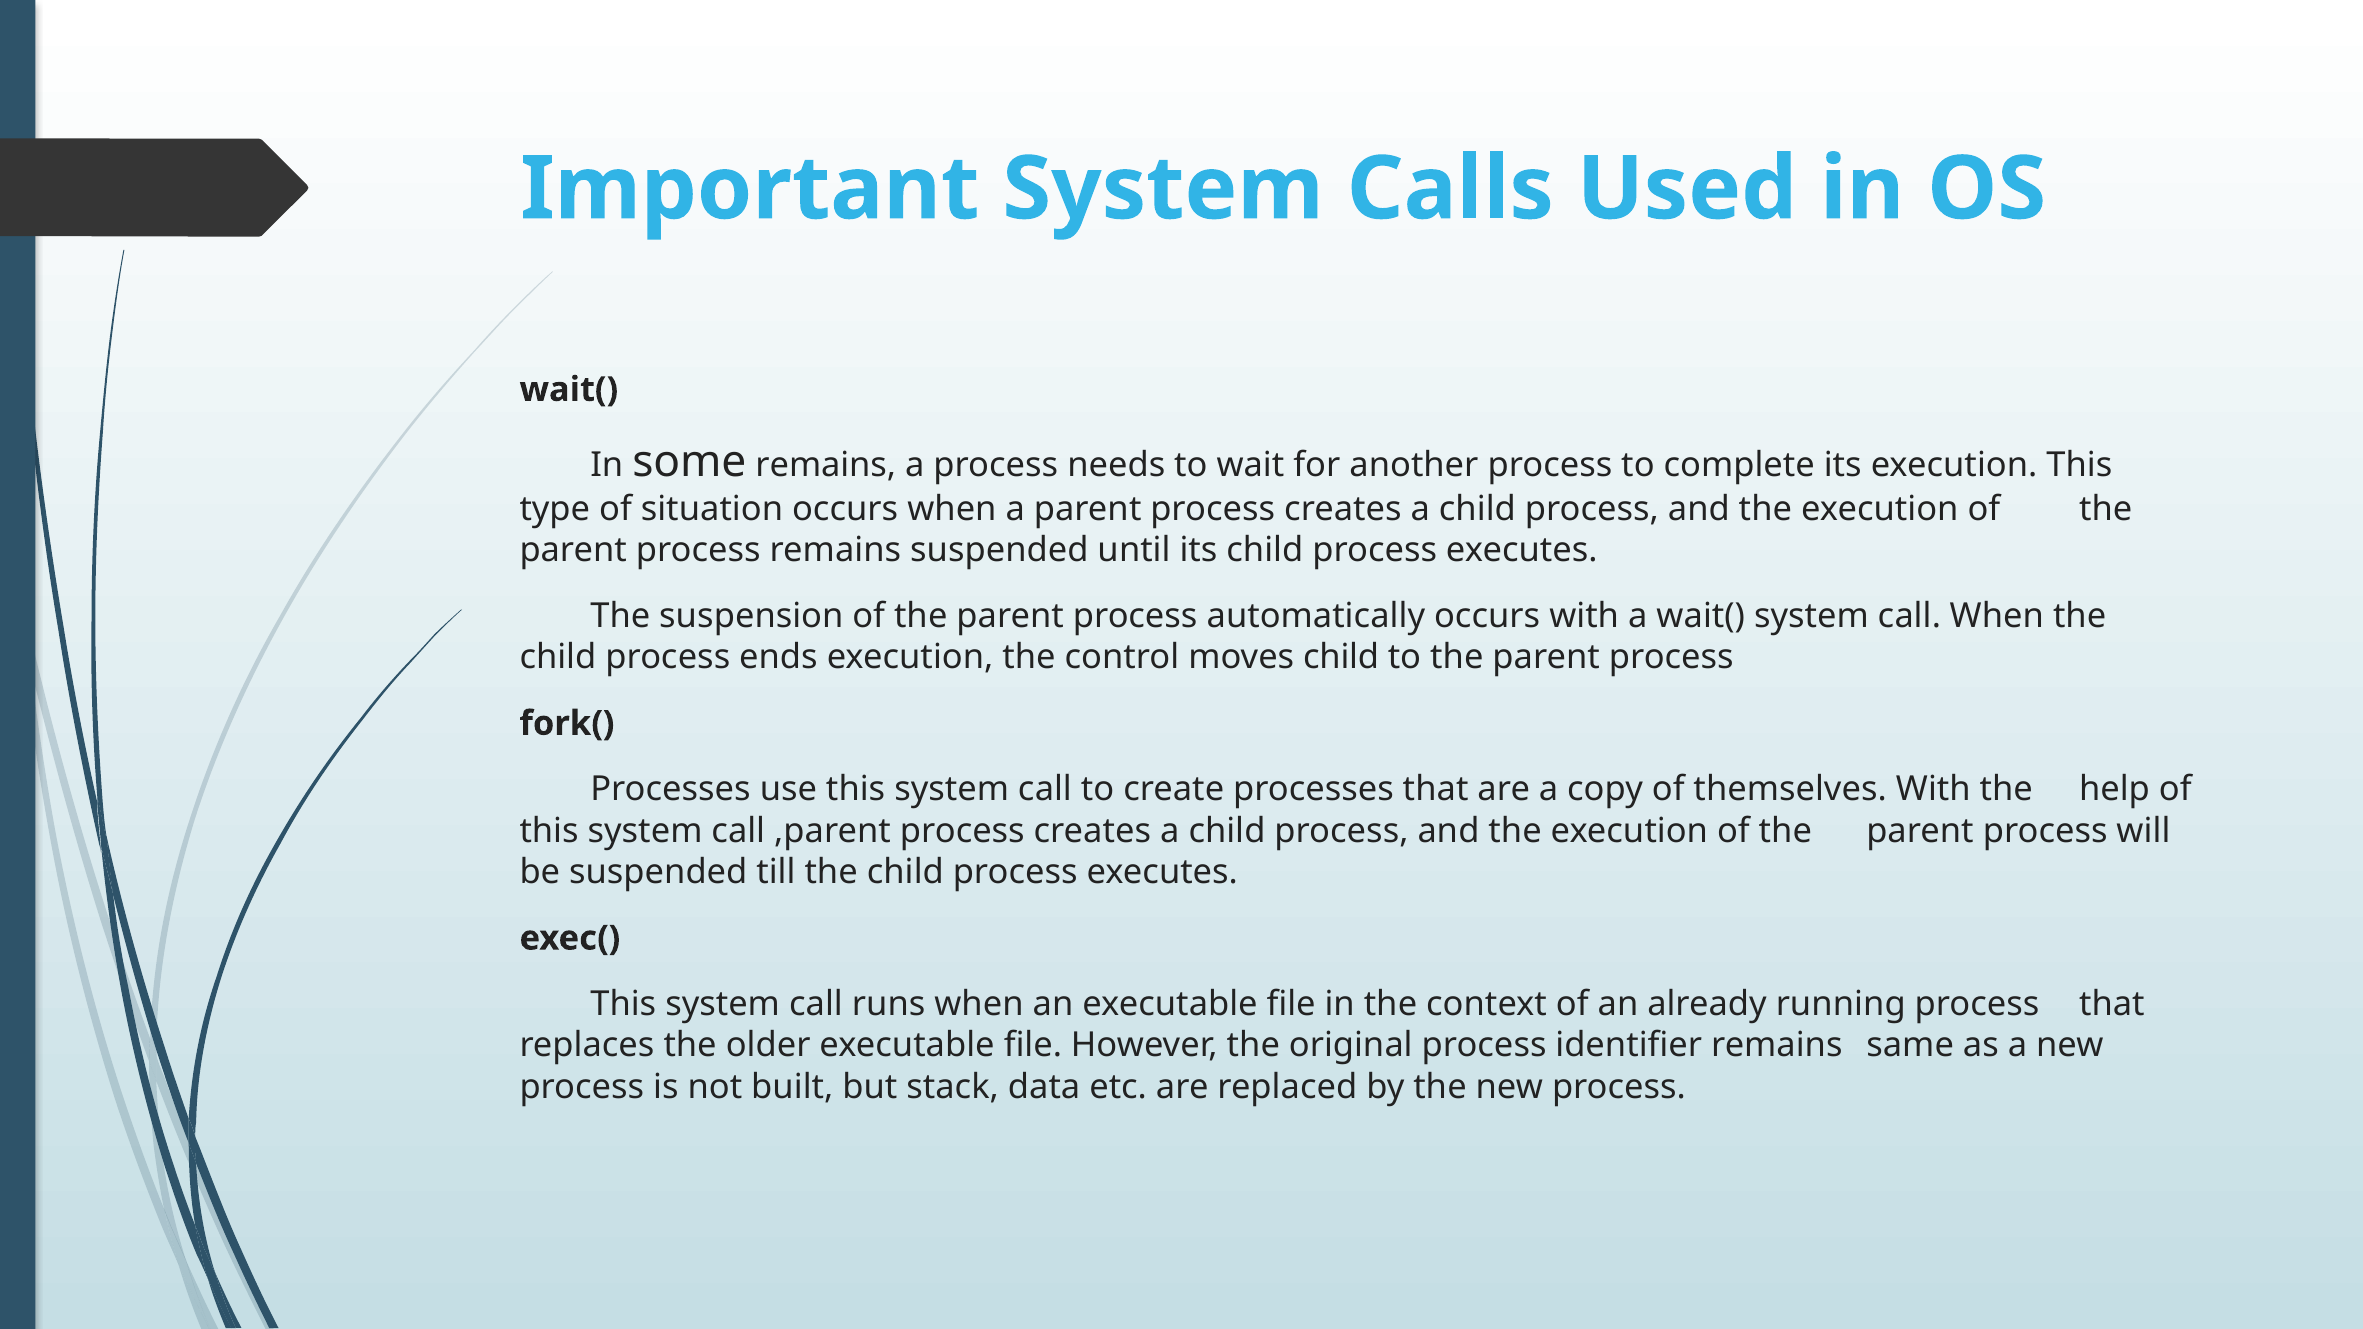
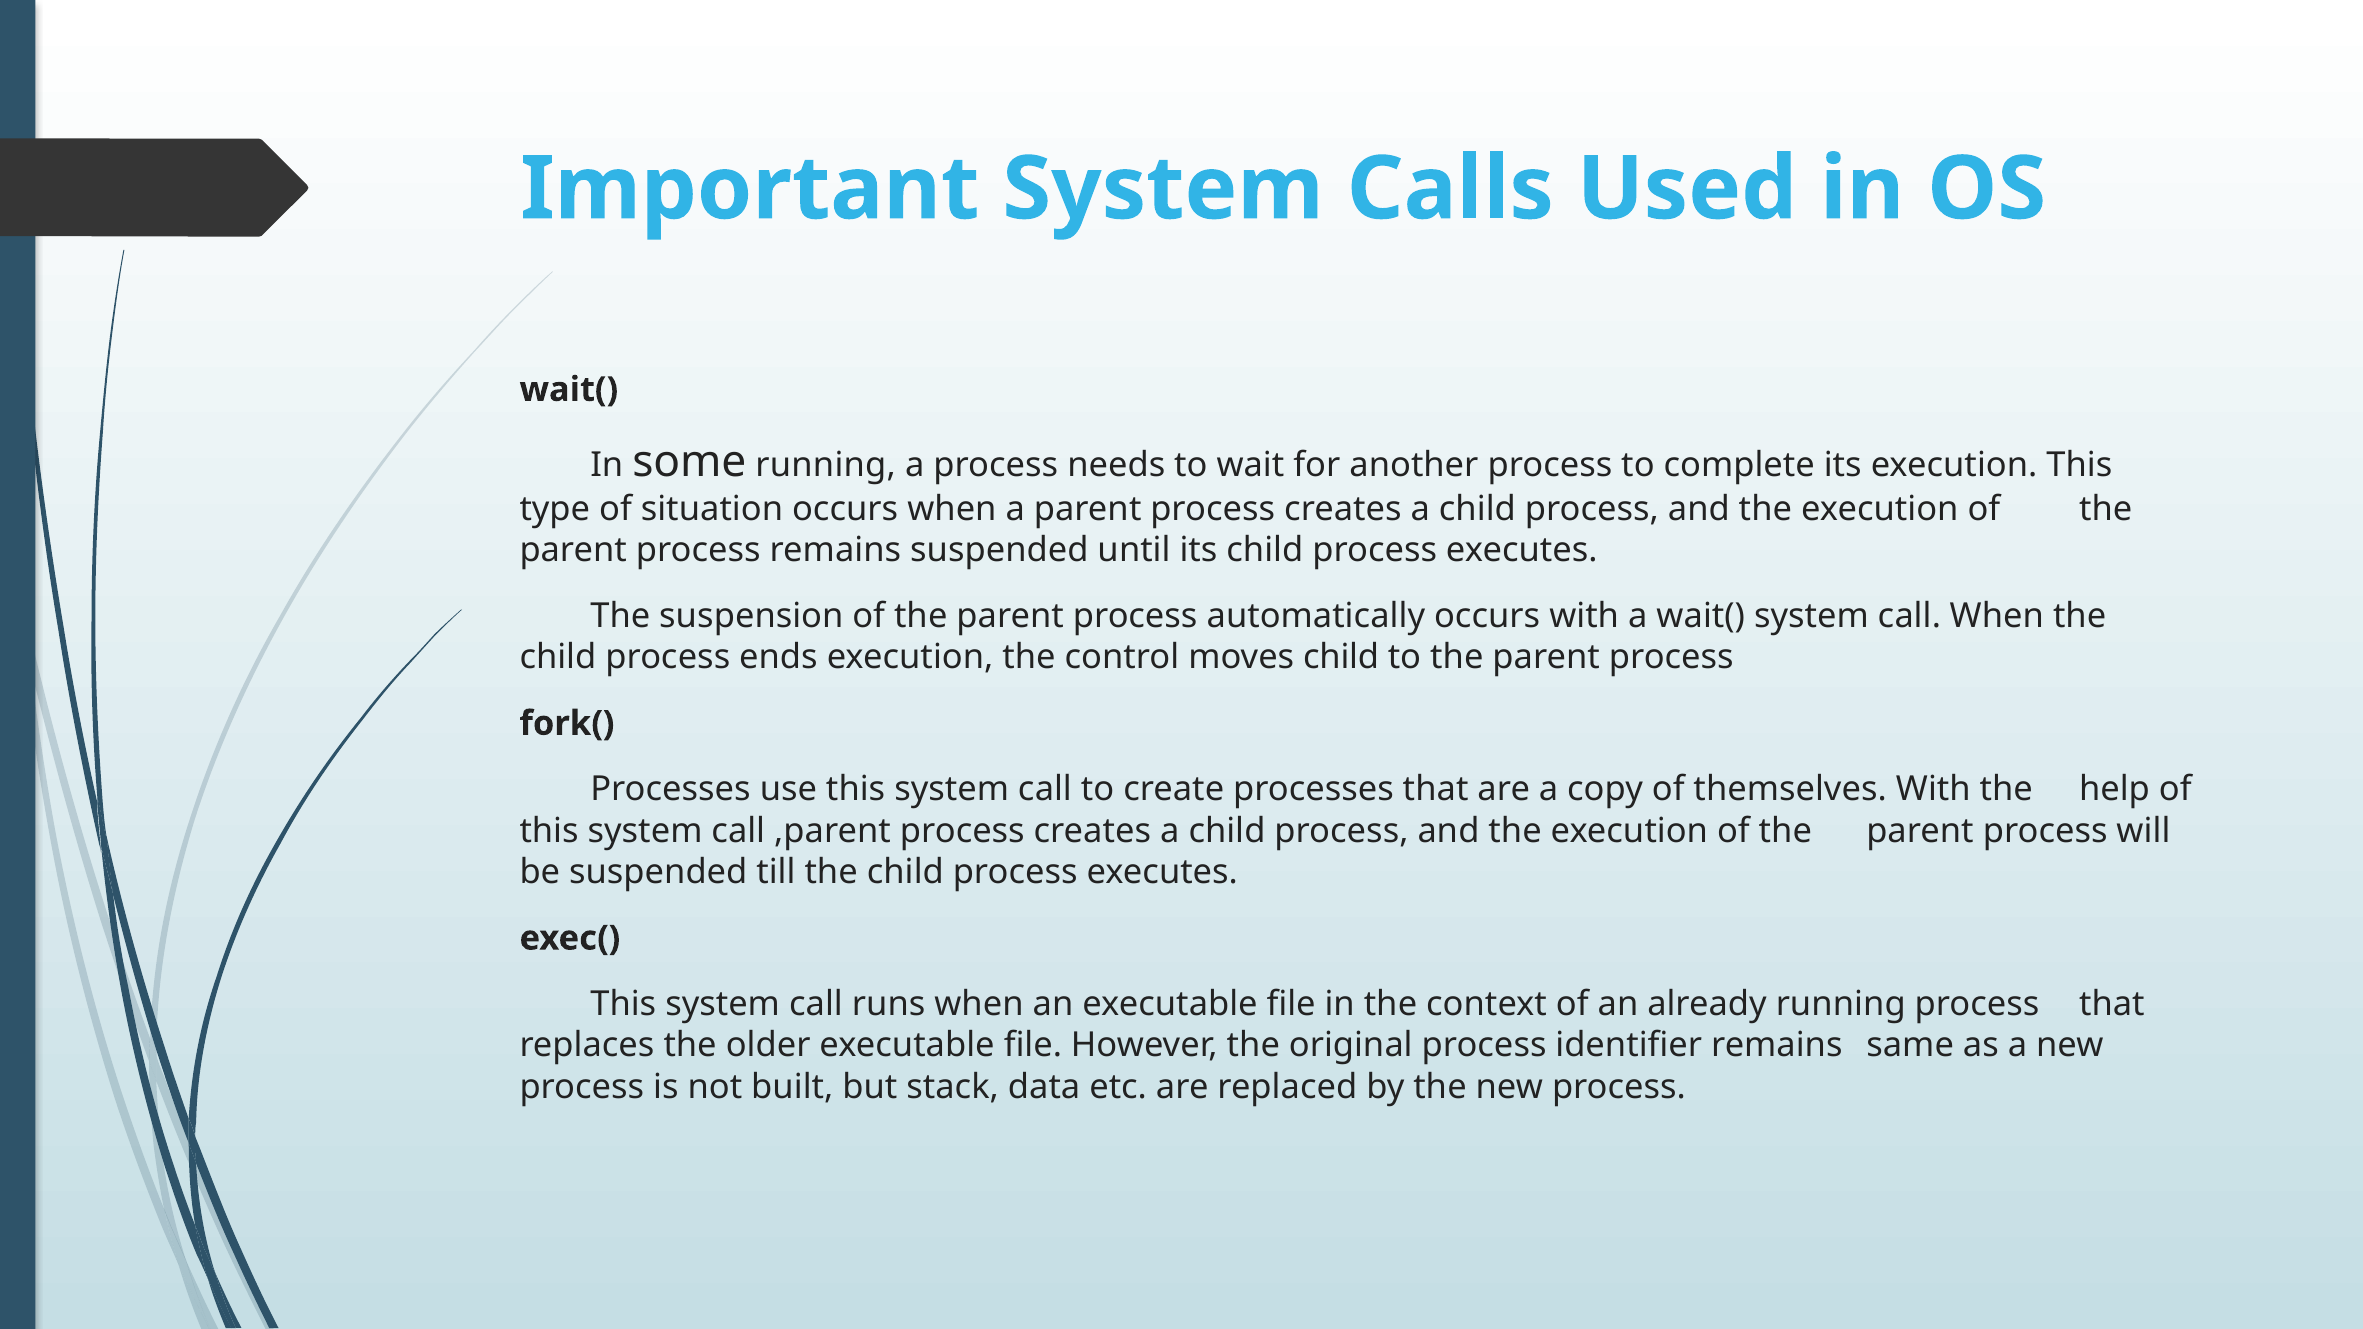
some remains: remains -> running
